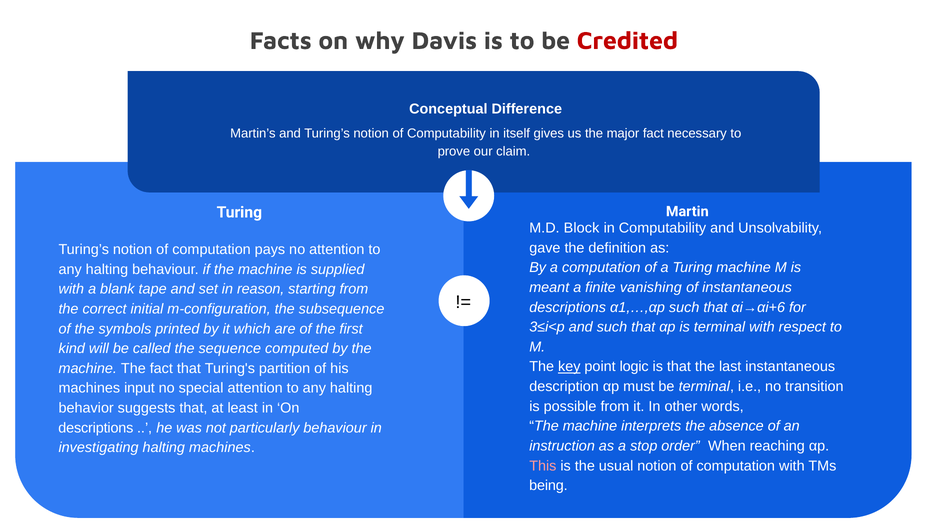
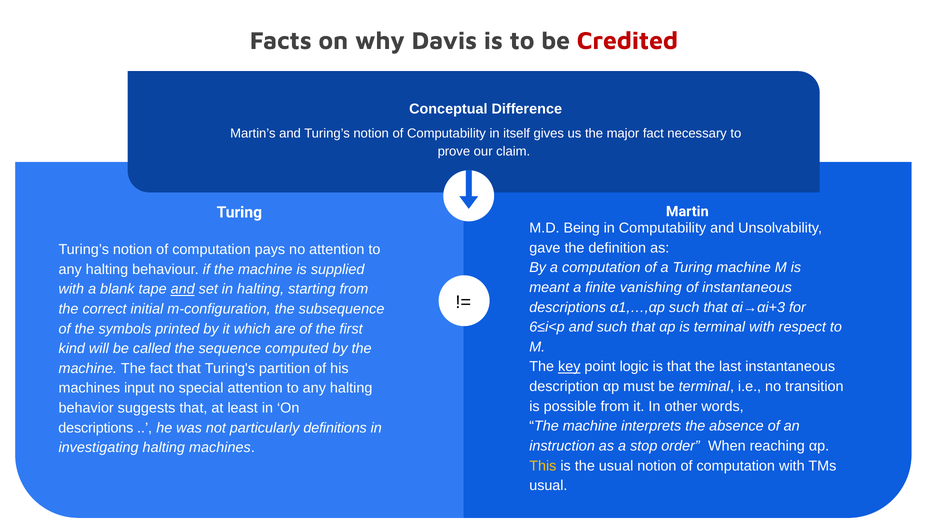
Block: Block -> Being
and at (183, 289) underline: none -> present
in reason: reason -> halting
αi→αi+6: αi→αi+6 -> αi→αi+3
3≤i<p: 3≤i<p -> 6≤i<p
particularly behaviour: behaviour -> definitions
This colour: pink -> yellow
being at (548, 486): being -> usual
